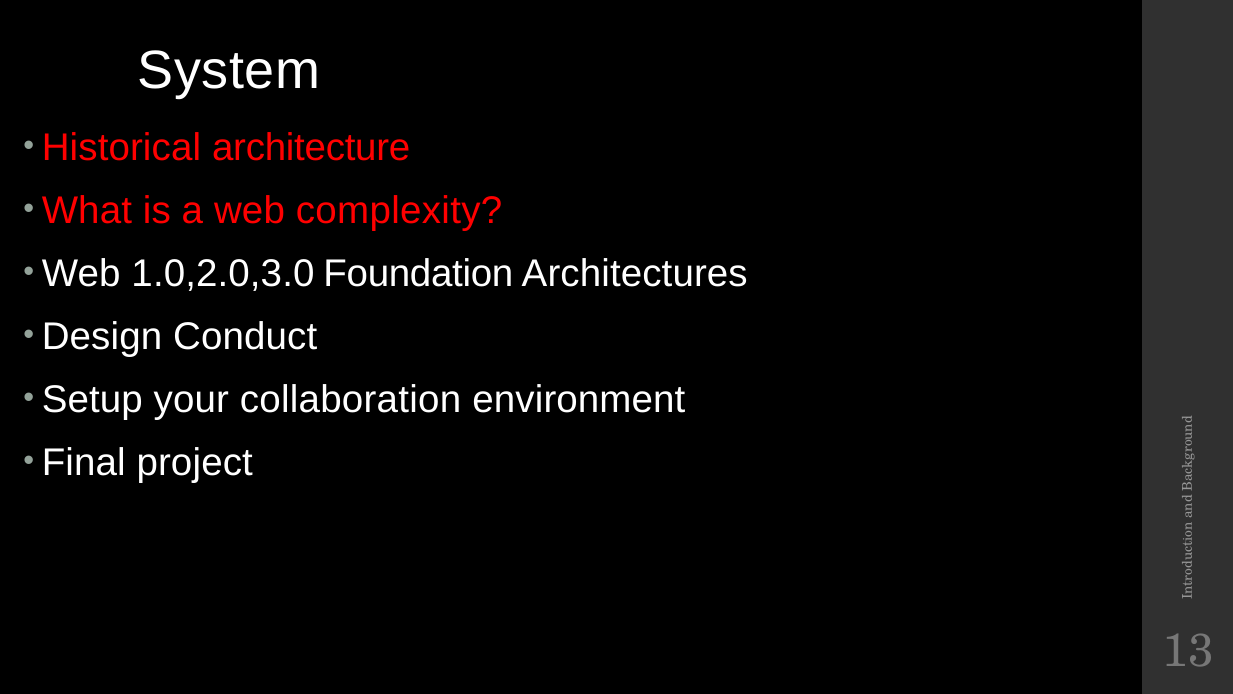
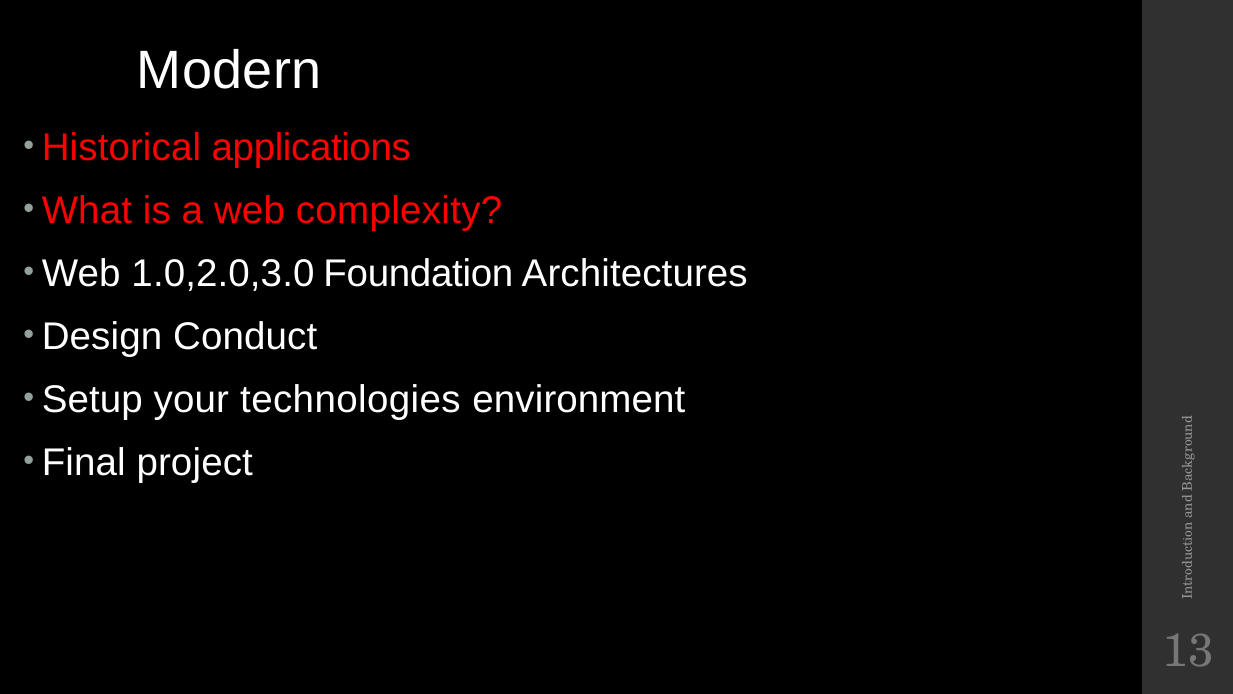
System: System -> Modern
architecture: architecture -> applications
collaboration: collaboration -> technologies
